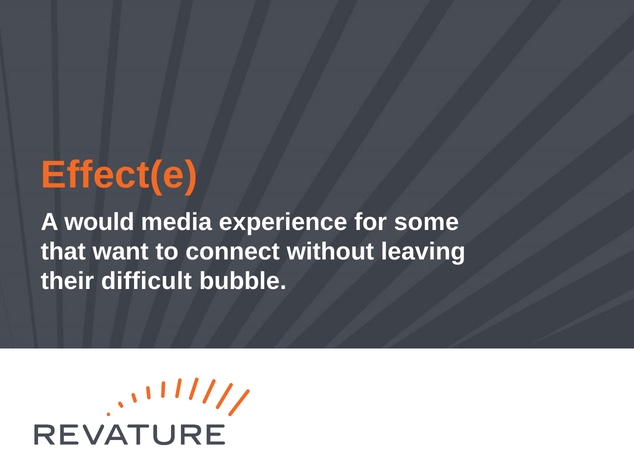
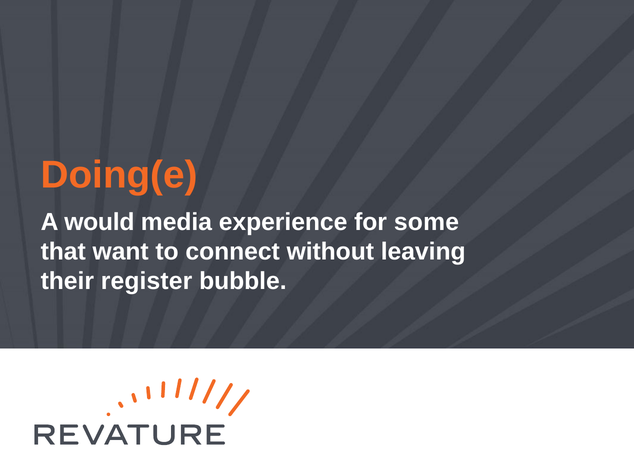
Effect(e: Effect(e -> Doing(e
difficult: difficult -> register
